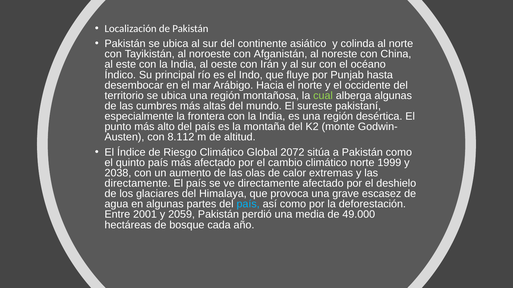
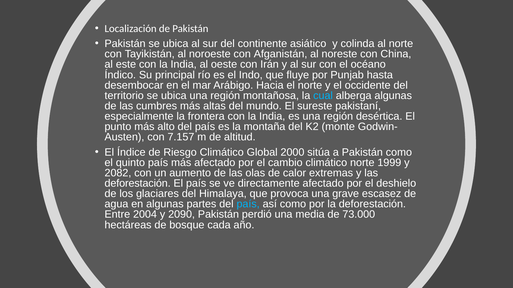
cual colour: light green -> light blue
8.112: 8.112 -> 7.157
2072: 2072 -> 2000
2038: 2038 -> 2082
directamente at (138, 184): directamente -> deforestación
2001: 2001 -> 2004
2059: 2059 -> 2090
49.000: 49.000 -> 73.000
